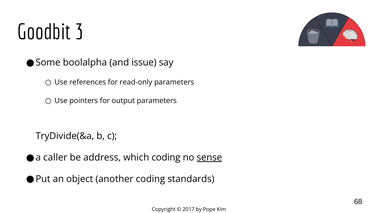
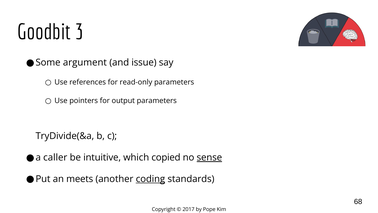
boolalpha: boolalpha -> argument
address: address -> intuitive
which coding: coding -> copied
object: object -> meets
coding at (150, 179) underline: none -> present
